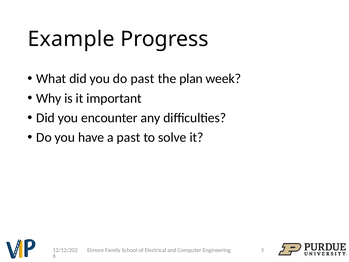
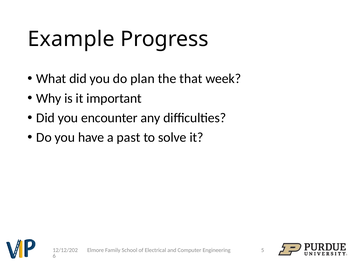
do past: past -> plan
plan: plan -> that
